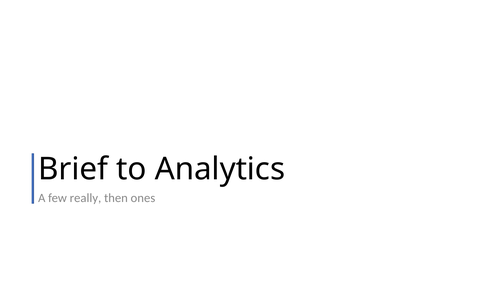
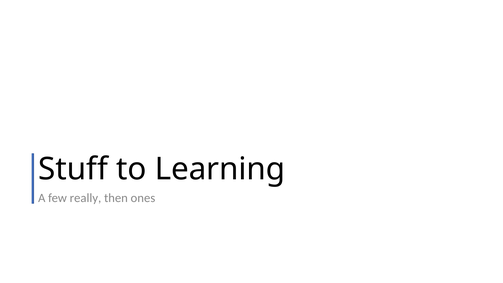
Brief: Brief -> Stuff
Analytics: Analytics -> Learning
